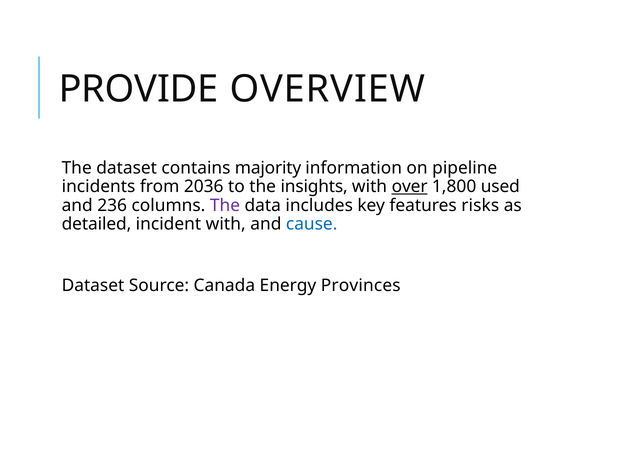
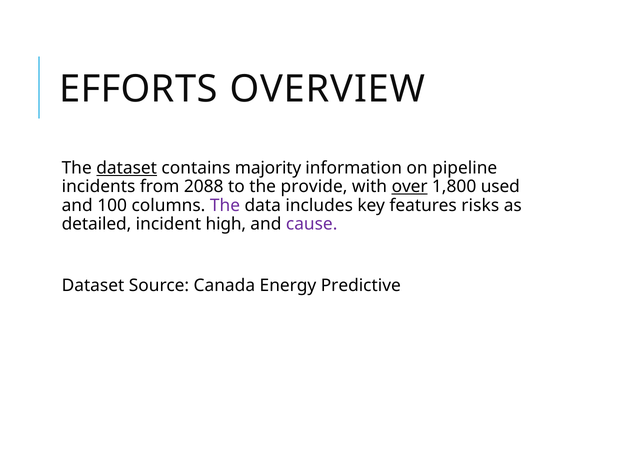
PROVIDE: PROVIDE -> EFFORTS
dataset at (127, 168) underline: none -> present
2036: 2036 -> 2088
insights: insights -> provide
236: 236 -> 100
incident with: with -> high
cause colour: blue -> purple
Provinces: Provinces -> Predictive
